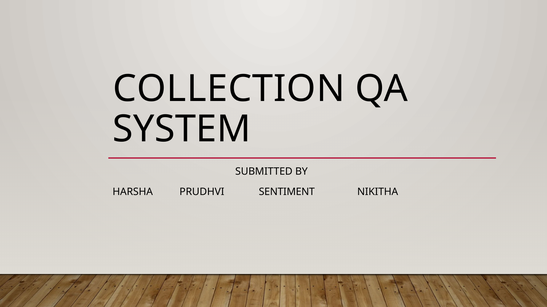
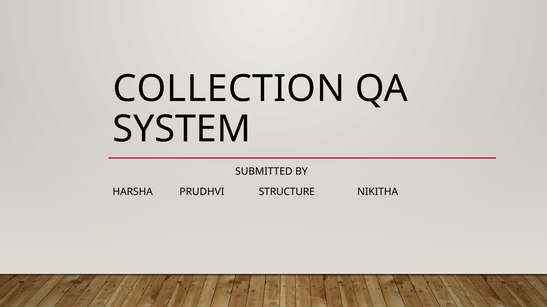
SENTIMENT: SENTIMENT -> STRUCTURE
